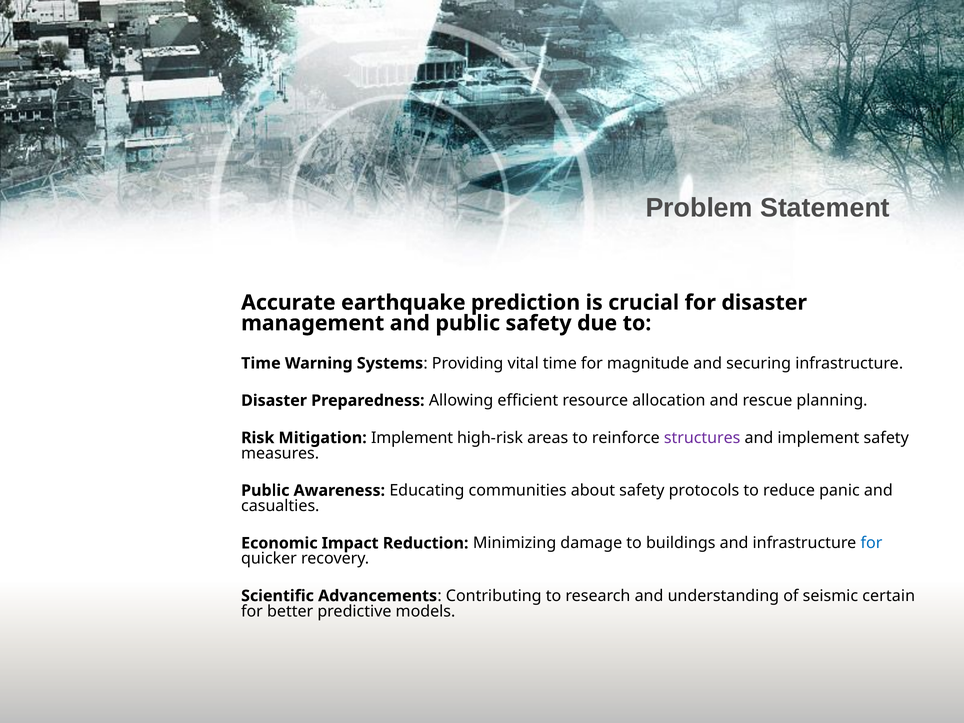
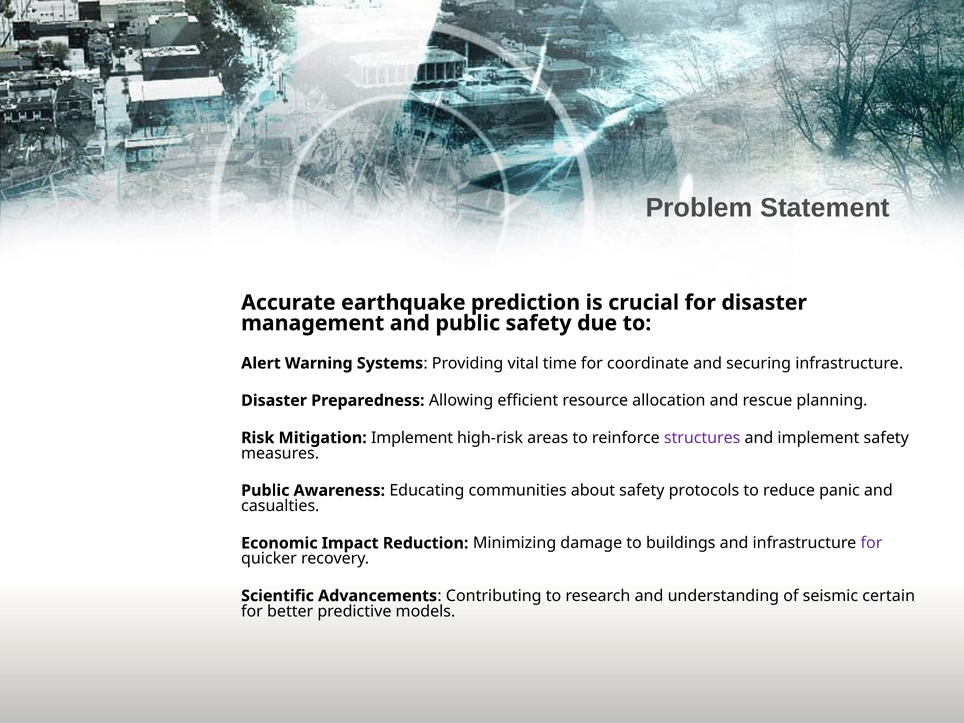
Time at (261, 363): Time -> Alert
magnitude: magnitude -> coordinate
for at (871, 543) colour: blue -> purple
